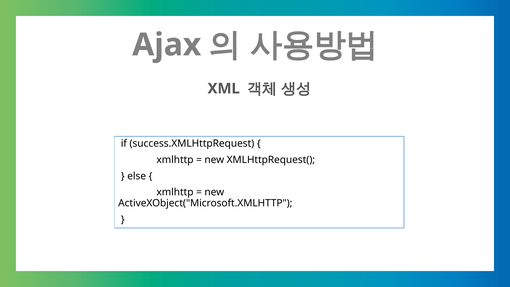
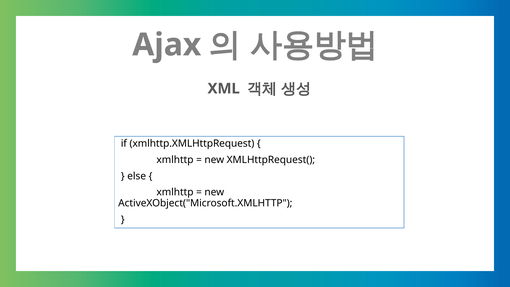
success.XMLHttpRequest: success.XMLHttpRequest -> xmlhttp.XMLHttpRequest
